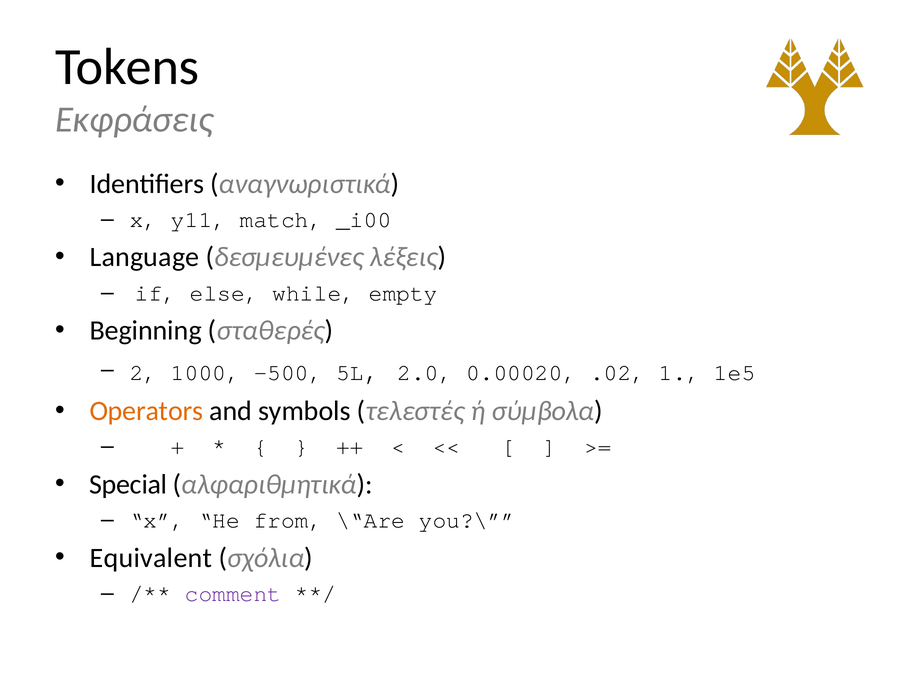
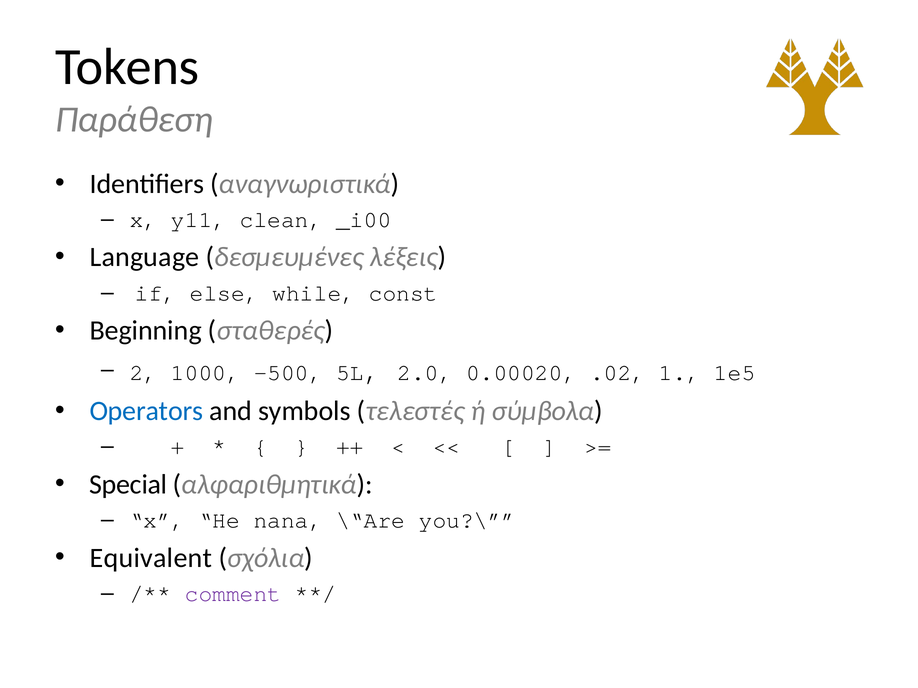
Εκφράσεις: Εκφράσεις -> Παράθεση
match: match -> clean
empty: empty -> const
Operators colour: orange -> blue
from: from -> nana
